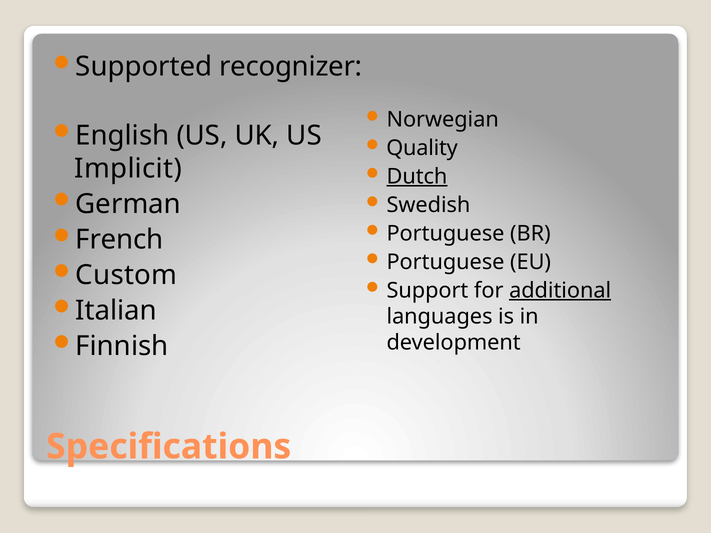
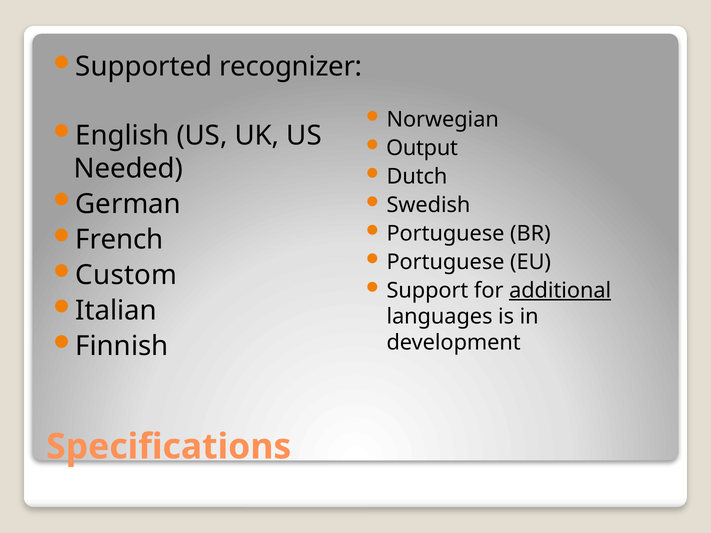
Quality: Quality -> Output
Implicit: Implicit -> Needed
Dutch underline: present -> none
